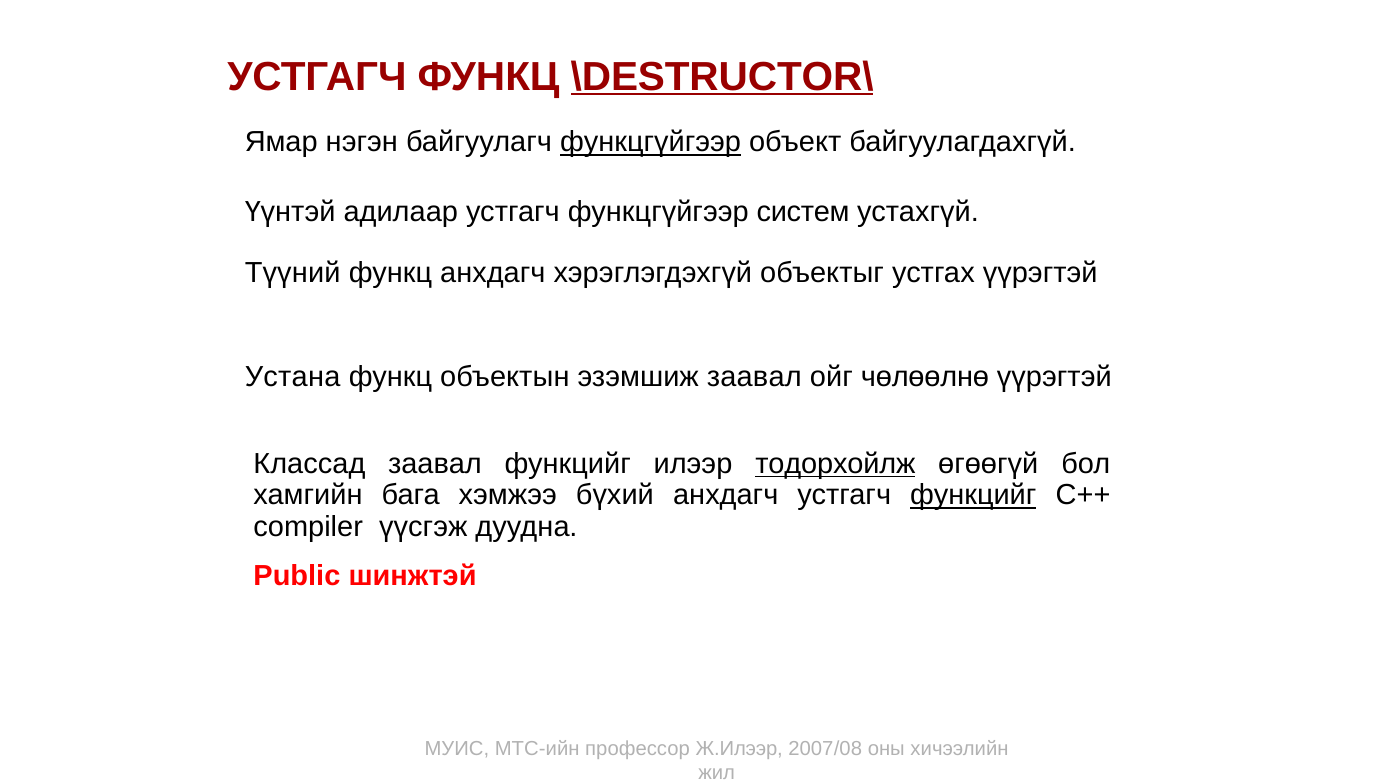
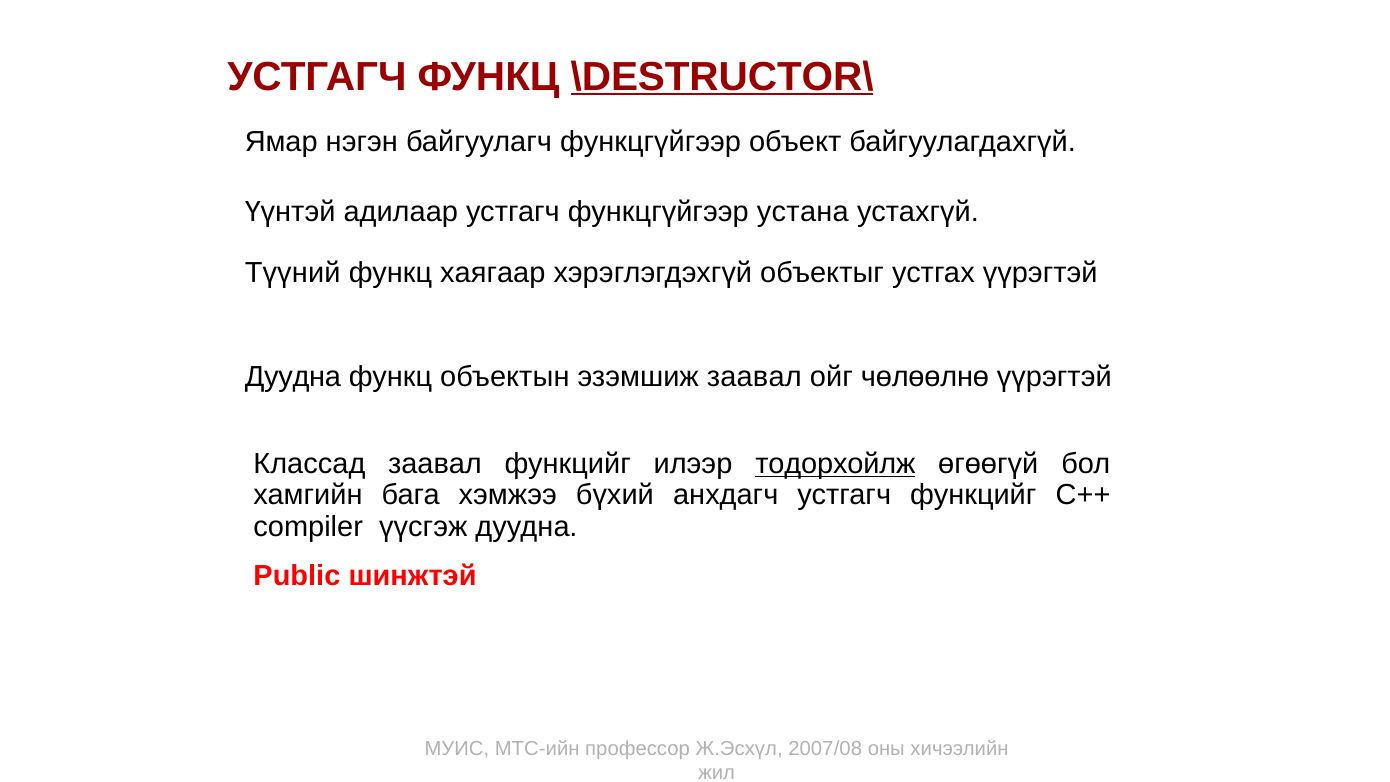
функцгүйгээр at (651, 142) underline: present -> none
систем: систем -> устана
функц анхдагч: анхдагч -> хаягаар
Устана at (293, 377): Устана -> Дуудна
функцийг at (973, 495) underline: present -> none
Ж.Илээр: Ж.Илээр -> Ж.Эсхүл
